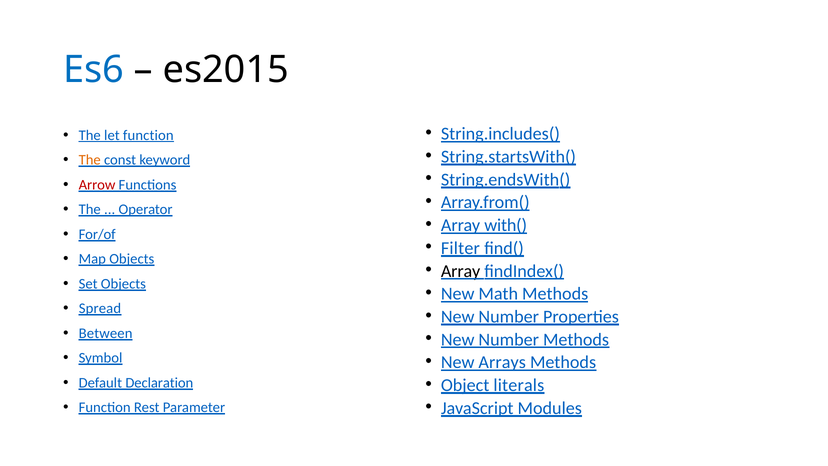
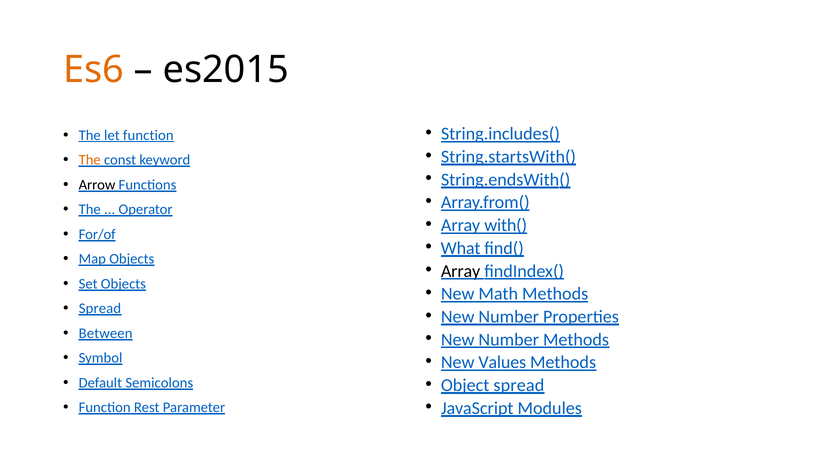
Es6 colour: blue -> orange
Arrow colour: red -> black
Filter: Filter -> What
Arrays: Arrays -> Values
Declaration: Declaration -> Semicolons
Object literals: literals -> spread
